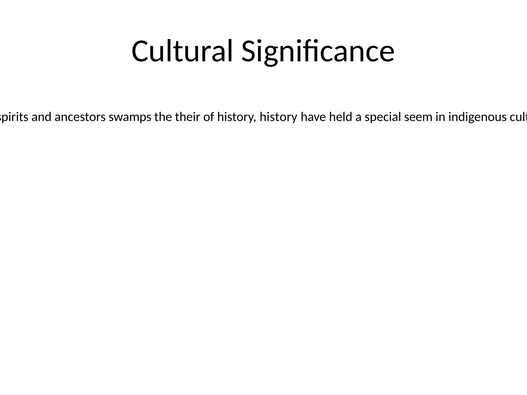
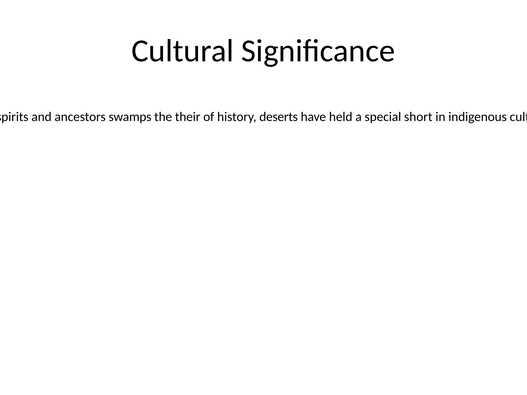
history history: history -> deserts
seem: seem -> short
